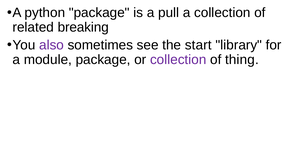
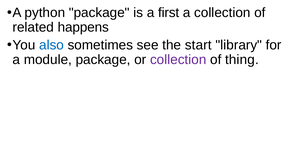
pull: pull -> first
breaking: breaking -> happens
also colour: purple -> blue
